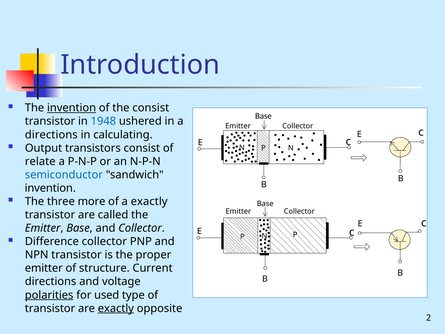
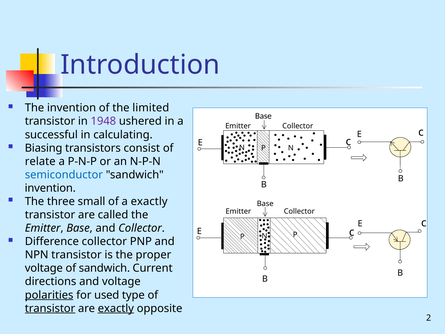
invention at (72, 108) underline: present -> none
the consist: consist -> limited
1948 colour: blue -> purple
directions at (51, 135): directions -> successful
Output: Output -> Biasing
more: more -> small
emitter at (44, 268): emitter -> voltage
of structure: structure -> sandwich
transistor at (50, 308) underline: none -> present
